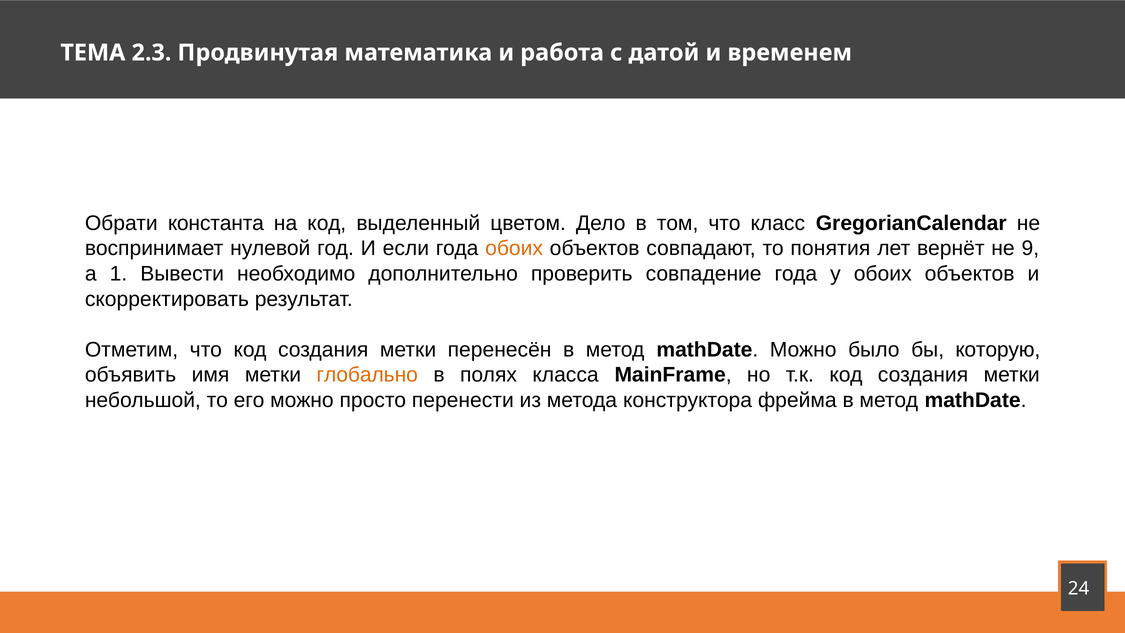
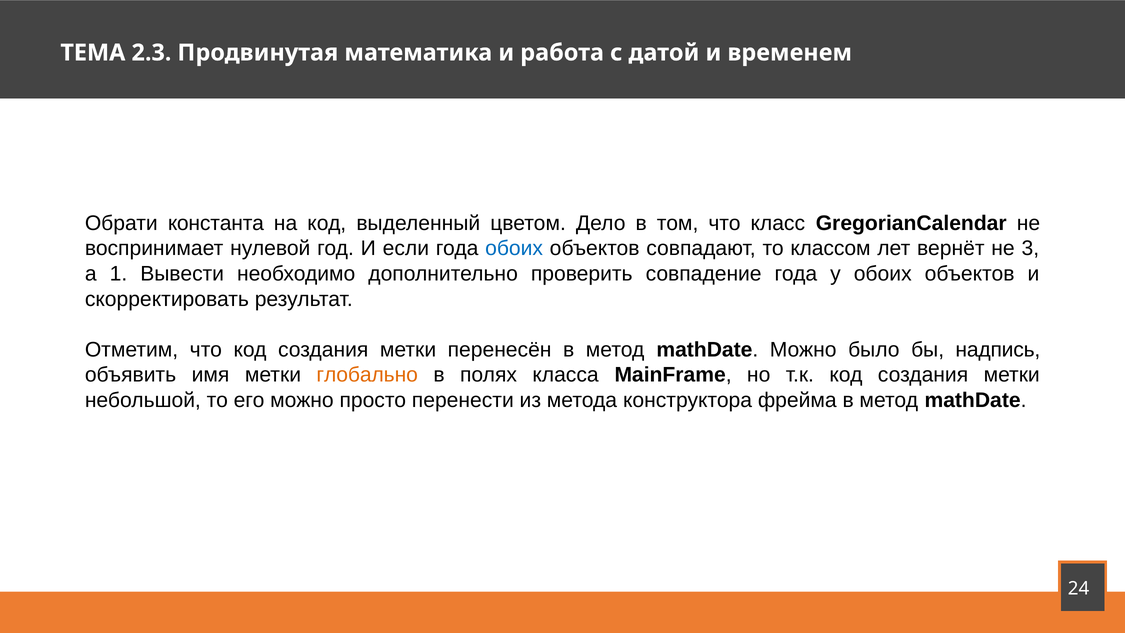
обоих at (514, 248) colour: orange -> blue
понятия: понятия -> классом
9: 9 -> 3
которую: которую -> надпись
